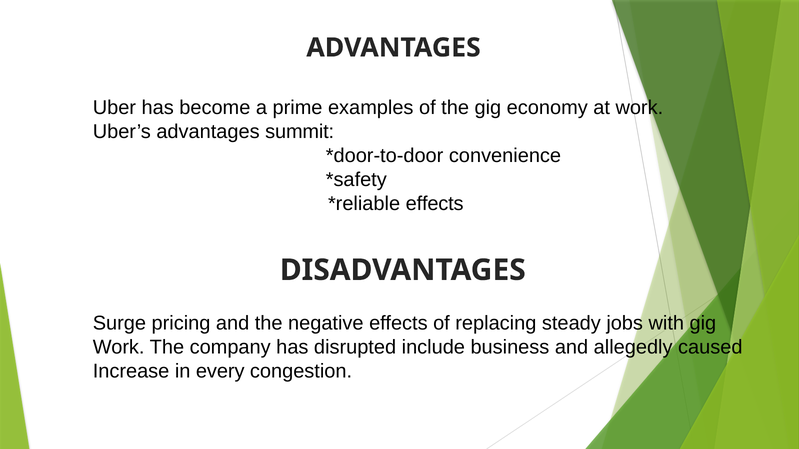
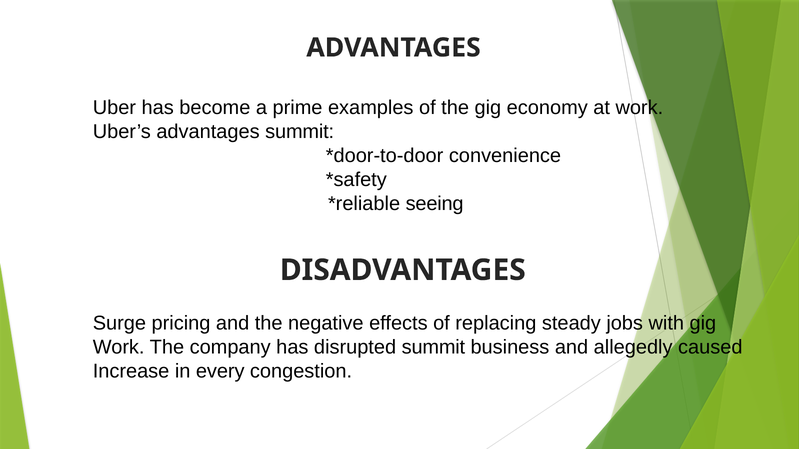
effects at (435, 204): effects -> seeing
disrupted include: include -> summit
